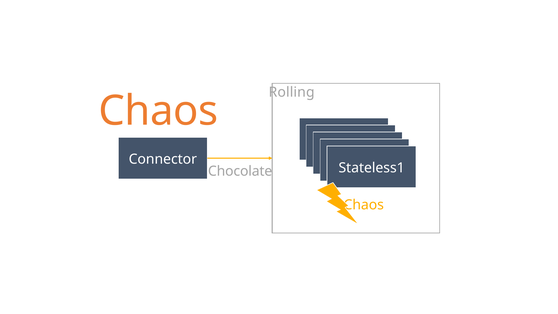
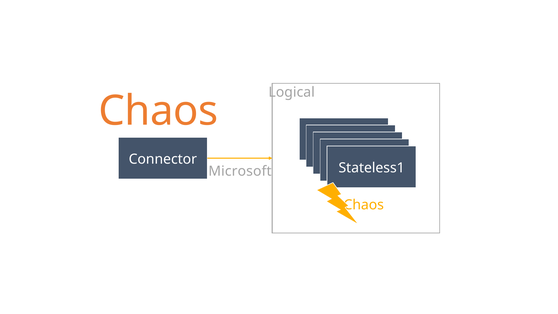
Rolling: Rolling -> Logical
Chocolate: Chocolate -> Microsoft
